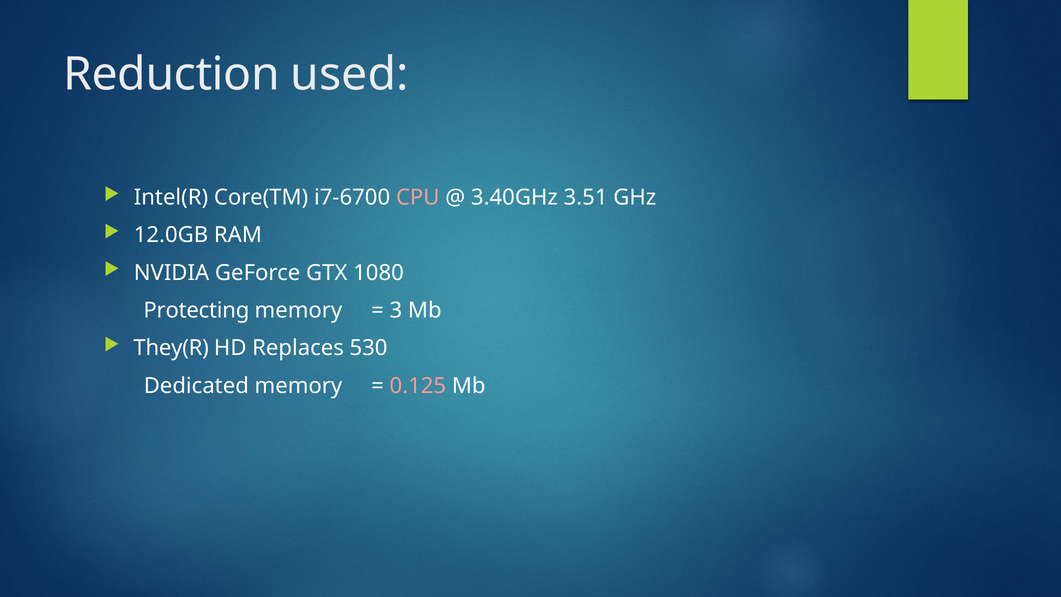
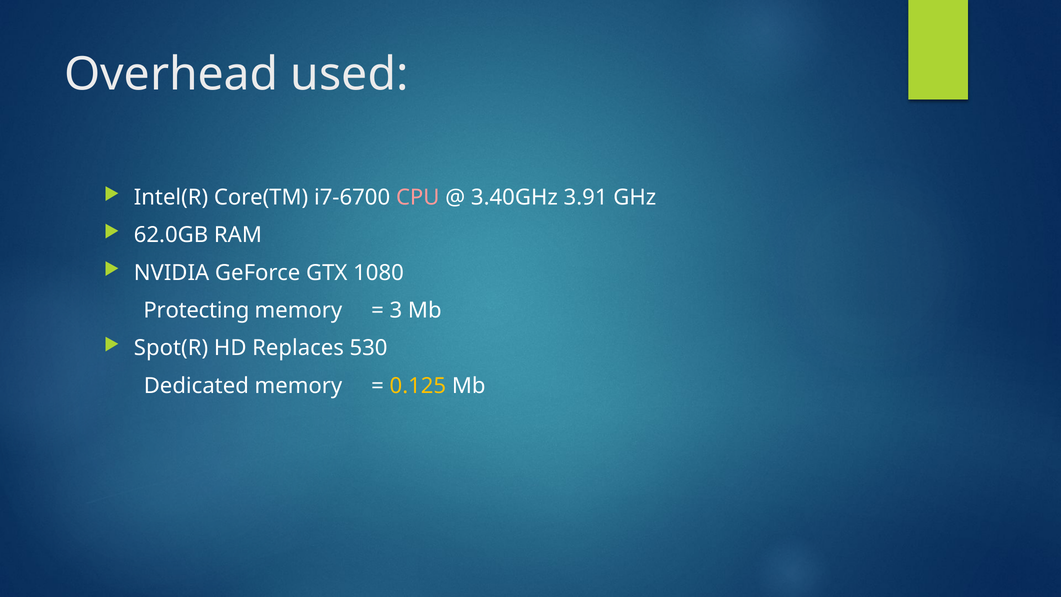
Reduction: Reduction -> Overhead
3.51: 3.51 -> 3.91
12.0GB: 12.0GB -> 62.0GB
They(R: They(R -> Spot(R
0.125 colour: pink -> yellow
